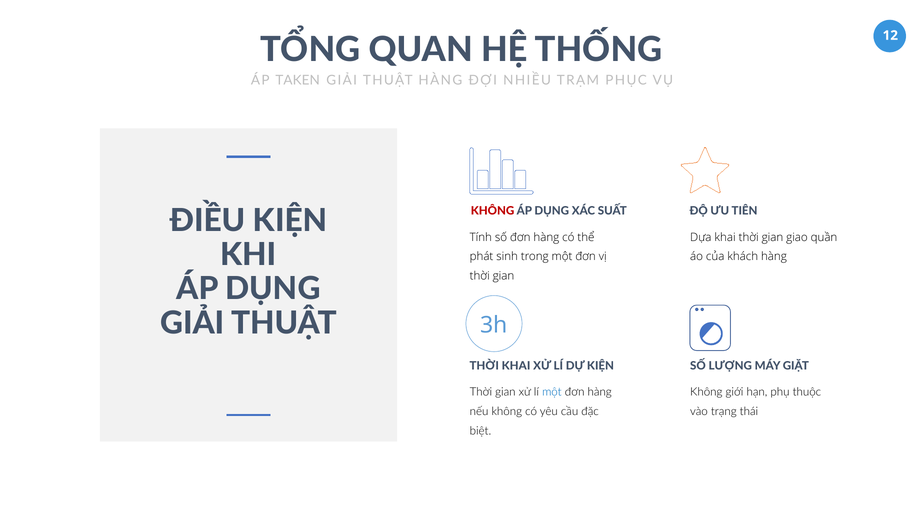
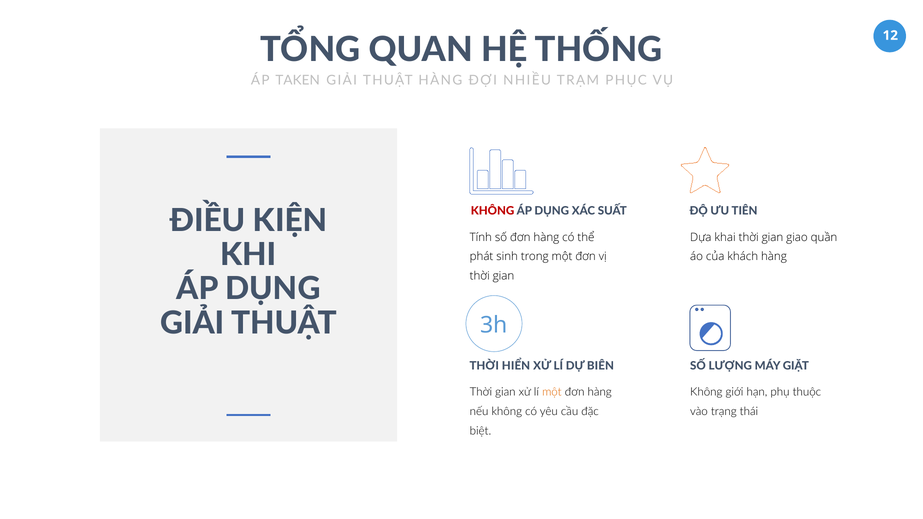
THỜI KHAI: KHAI -> HIỂN
DỰ KIỆN: KIỆN -> BIÊN
một at (552, 392) colour: blue -> orange
